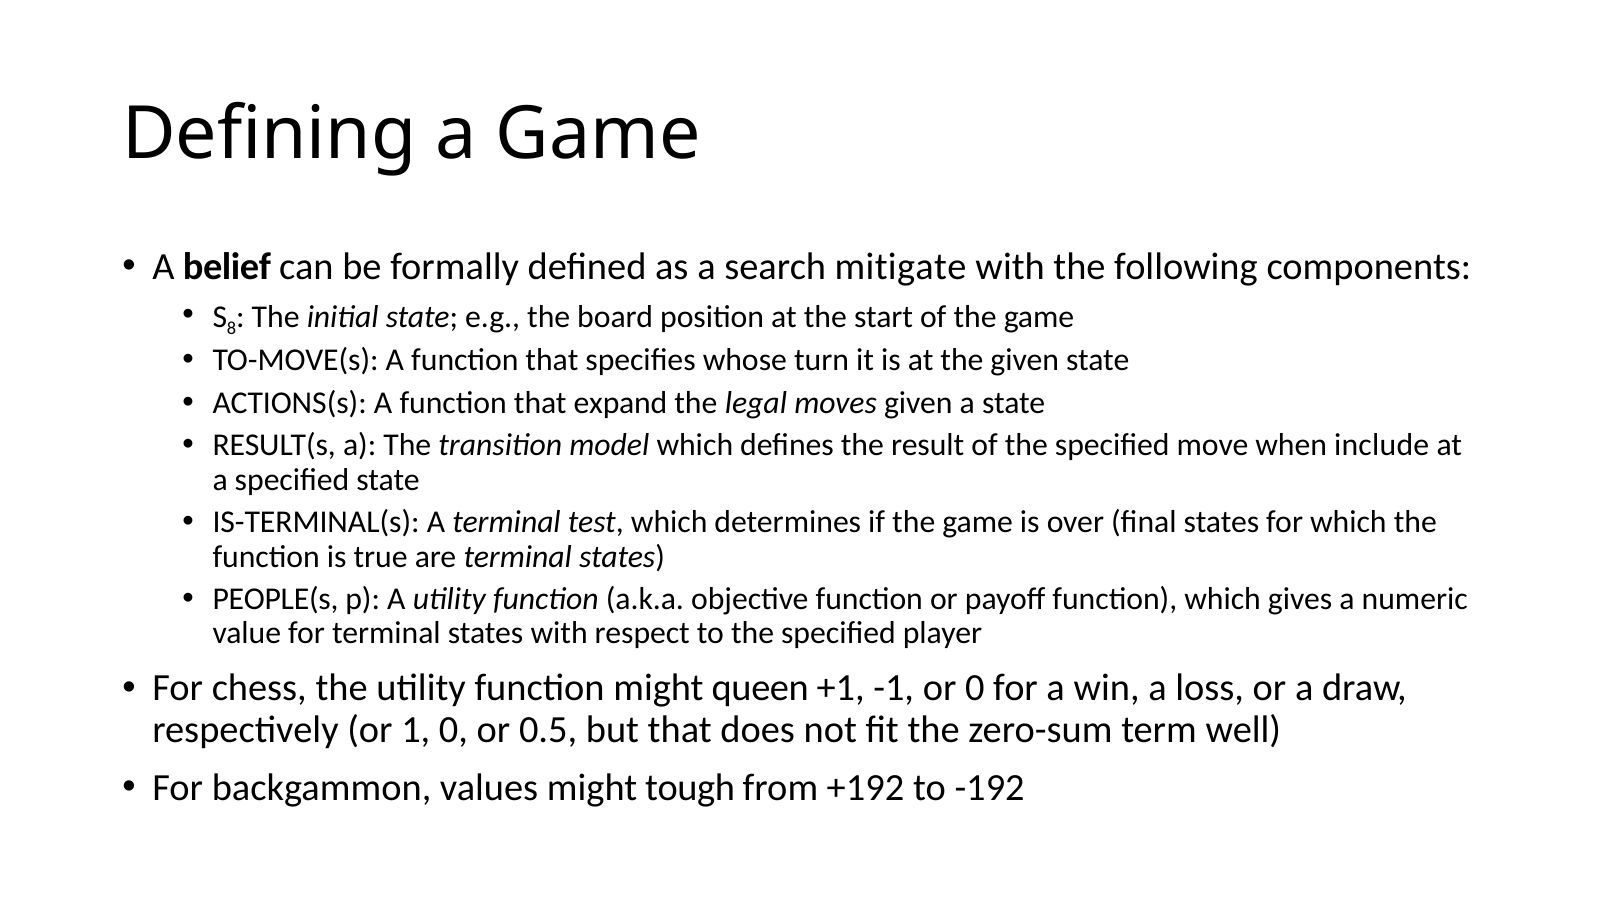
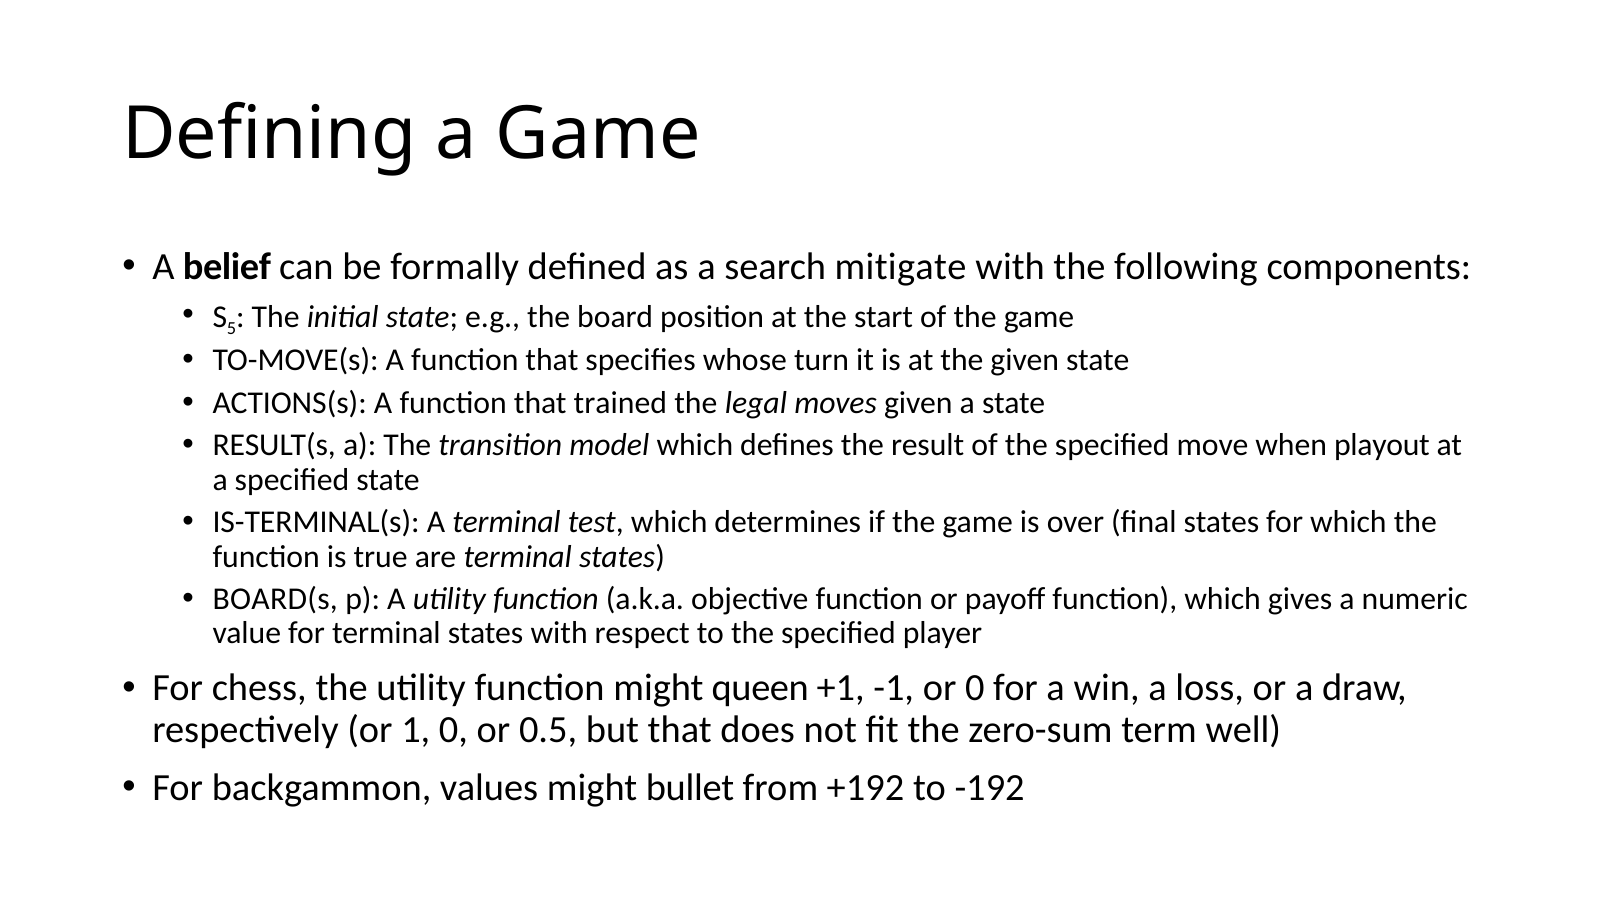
8: 8 -> 5
expand: expand -> trained
include: include -> playout
PEOPLE(s: PEOPLE(s -> BOARD(s
tough: tough -> bullet
